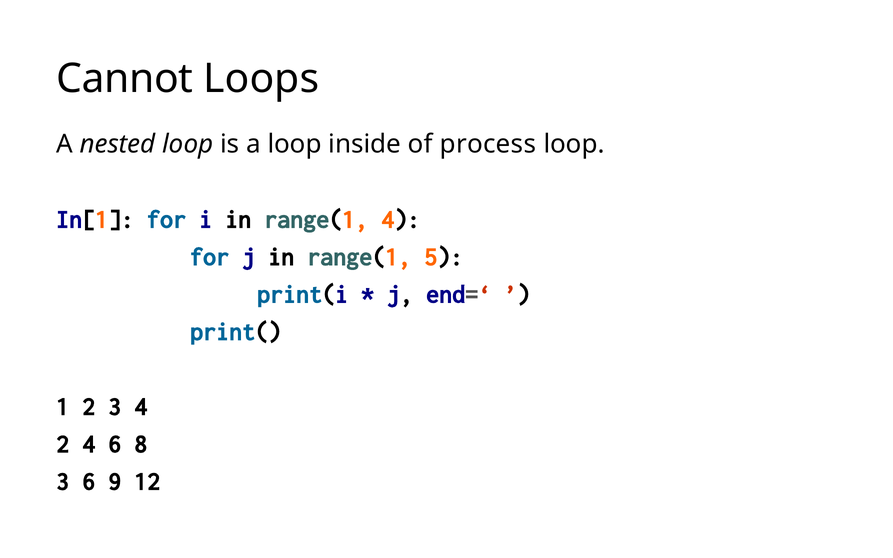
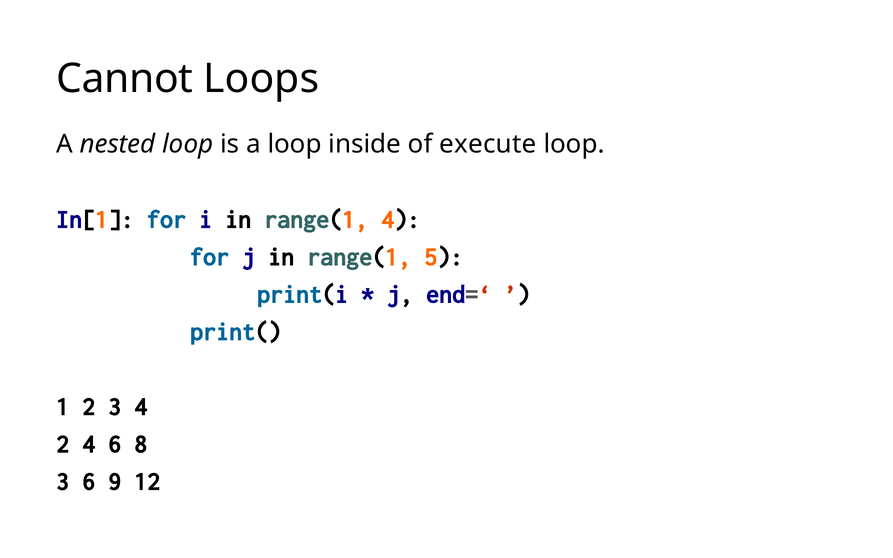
process: process -> execute
